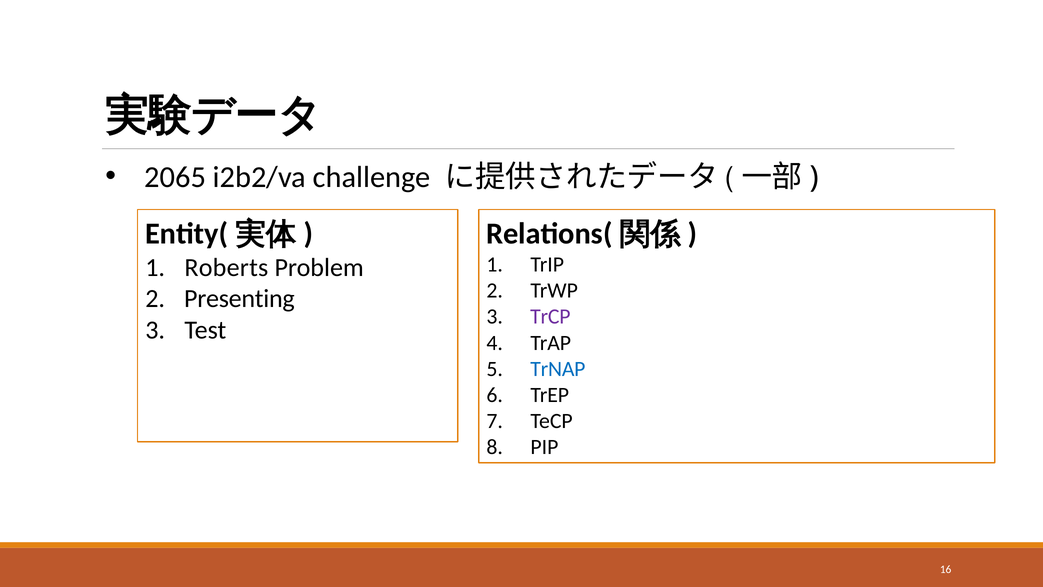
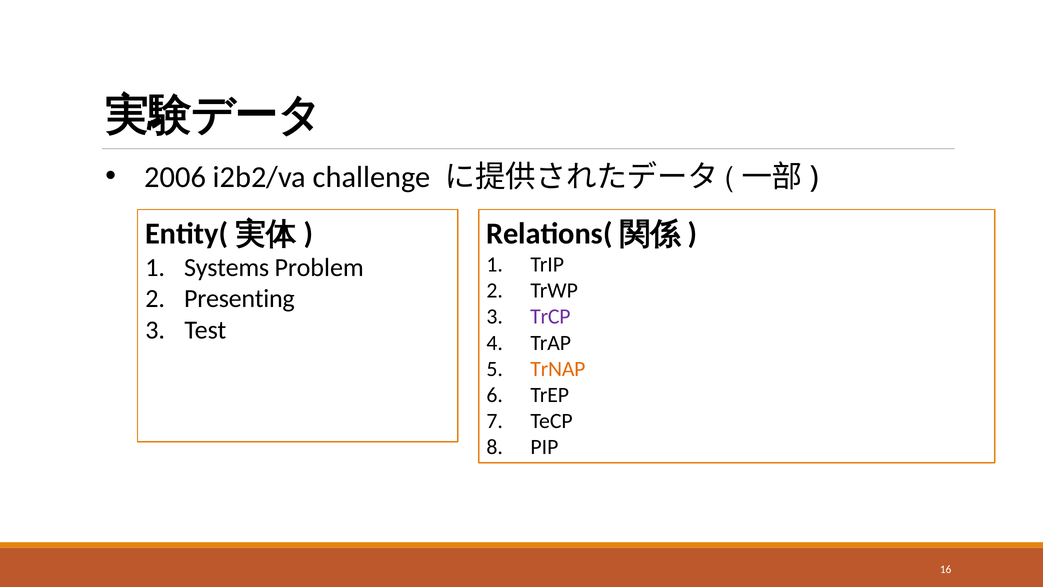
2065: 2065 -> 2006
Roberts: Roberts -> Systems
TrNAP colour: blue -> orange
